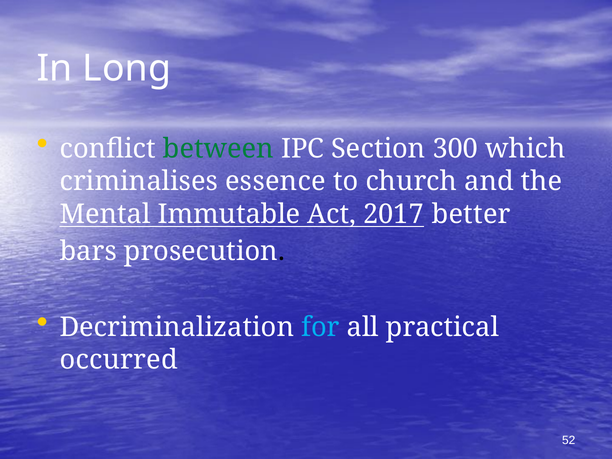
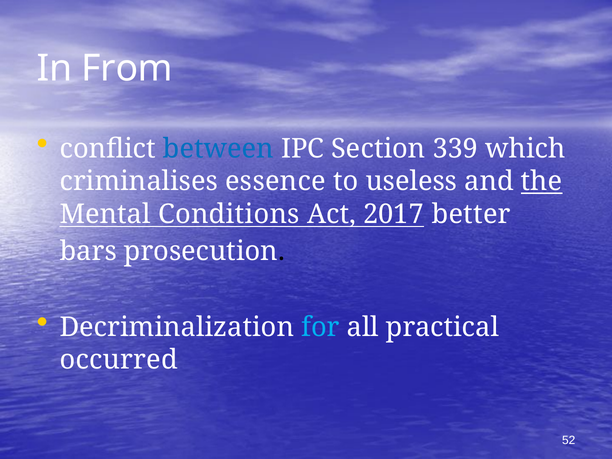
Long: Long -> From
between colour: green -> blue
300: 300 -> 339
church: church -> useless
the underline: none -> present
Immutable: Immutable -> Conditions
